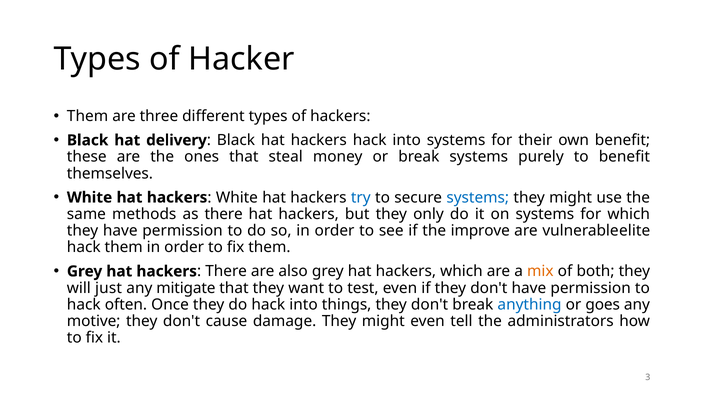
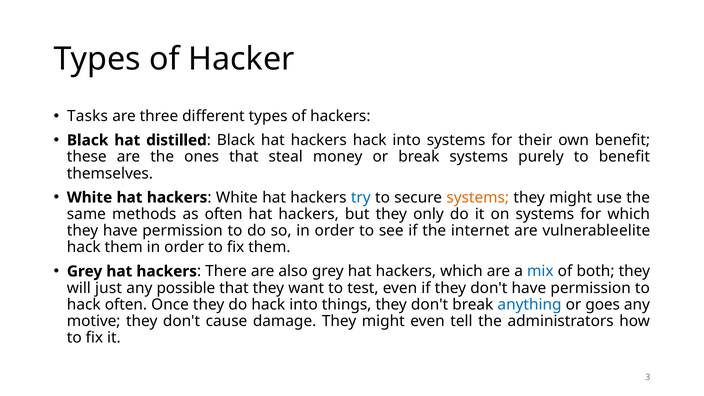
Them at (88, 116): Them -> Tasks
delivery: delivery -> distilled
systems at (478, 197) colour: blue -> orange
as there: there -> often
improve: improve -> internet
mix colour: orange -> blue
mitigate: mitigate -> possible
